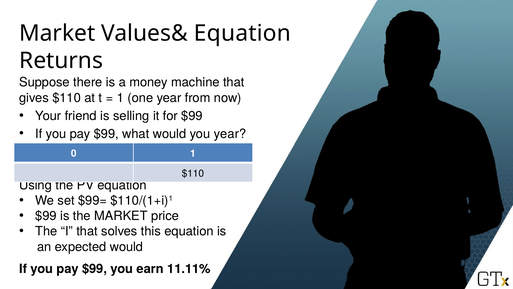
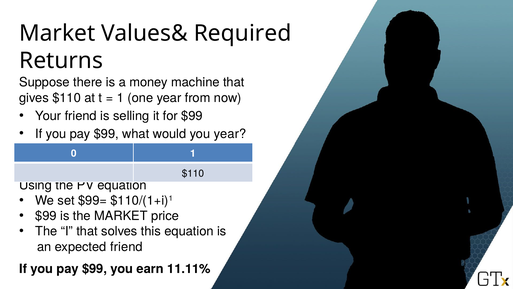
Values& Equation: Equation -> Required
expected would: would -> friend
